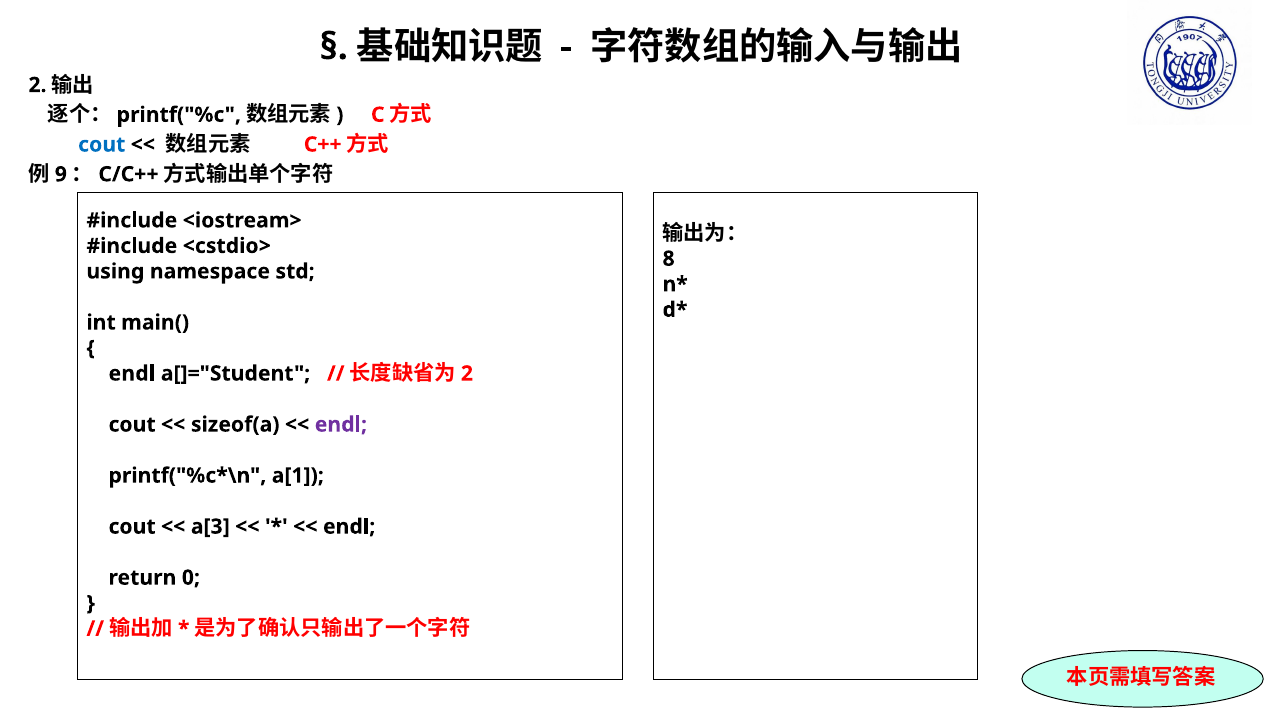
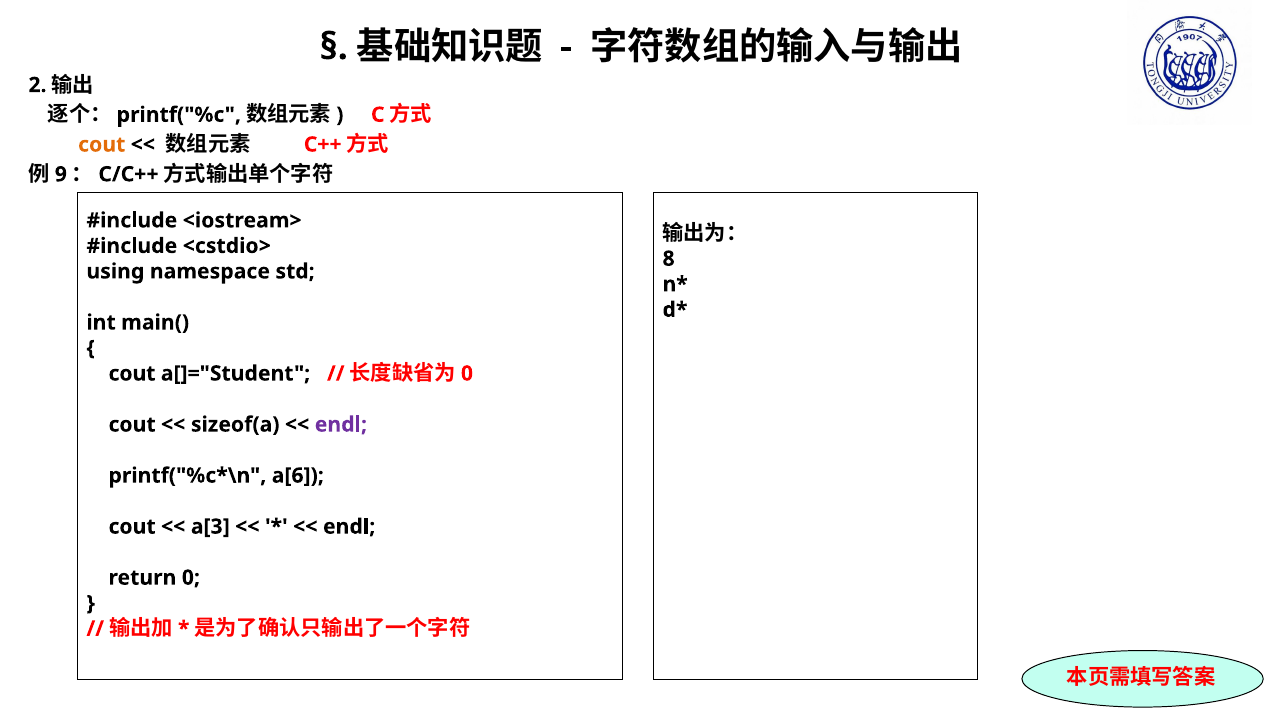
cout at (102, 145) colour: blue -> orange
endl at (132, 374): endl -> cout
2 at (467, 374): 2 -> 0
a[1: a[1 -> a[6
